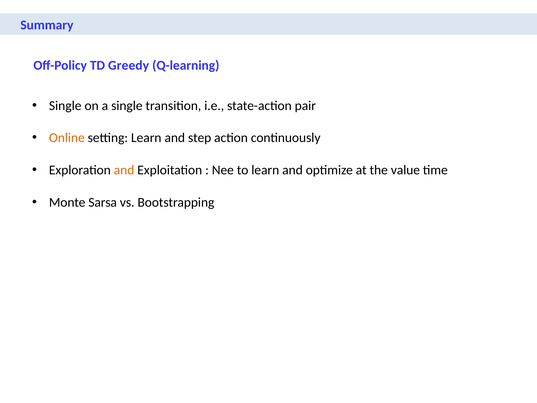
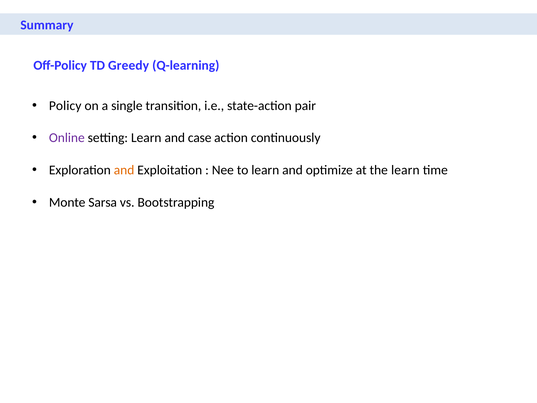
Single at (65, 106): Single -> Policy
Online colour: orange -> purple
step: step -> case
the value: value -> learn
